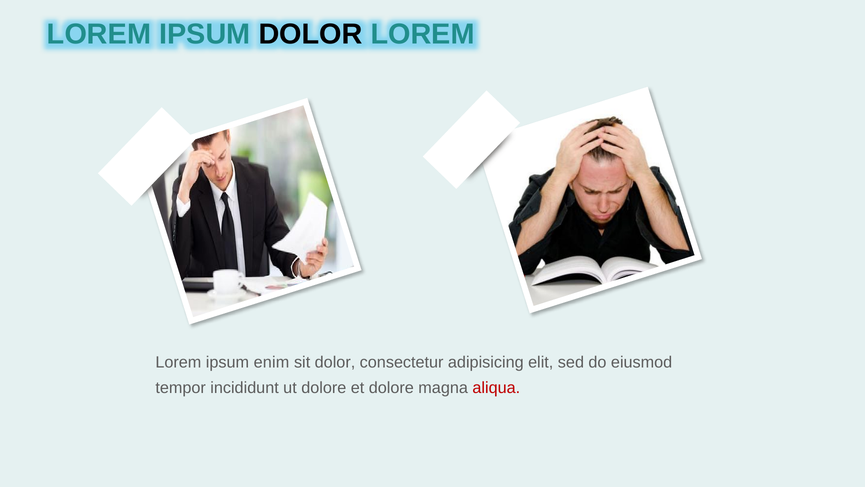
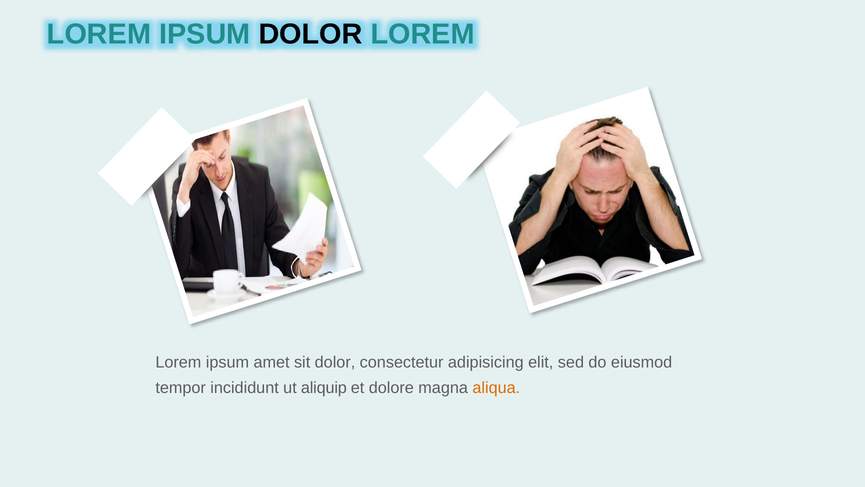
enim: enim -> amet
ut dolore: dolore -> aliquip
aliqua colour: red -> orange
